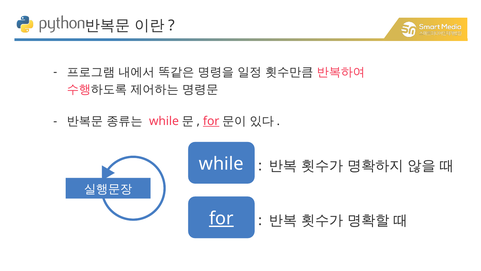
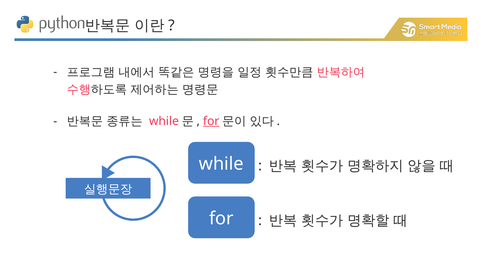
for at (221, 218) underline: present -> none
